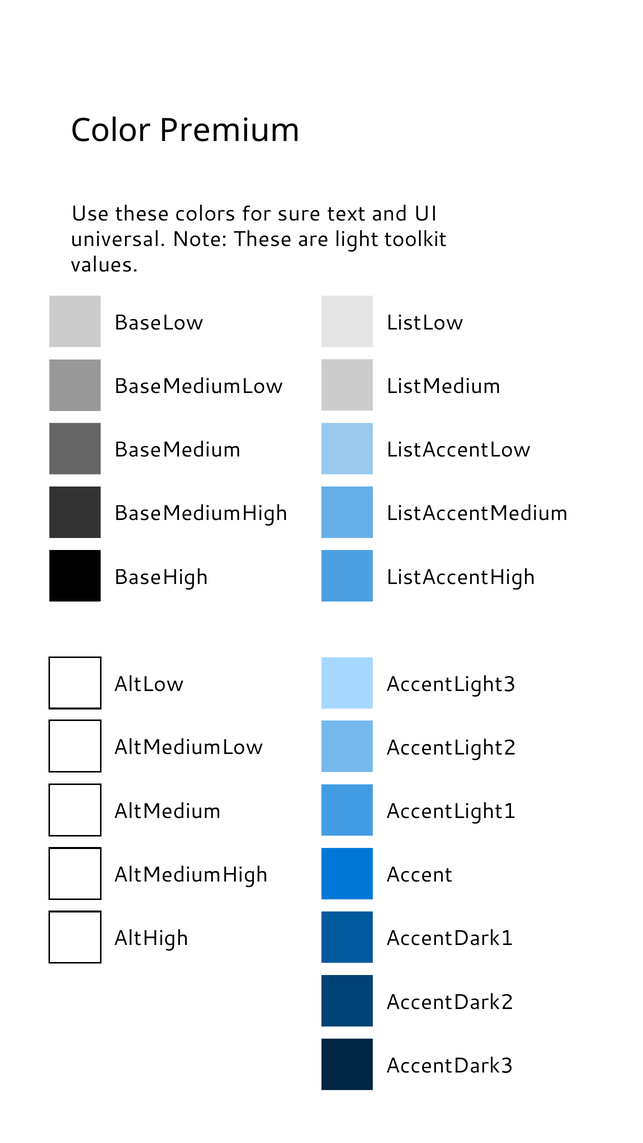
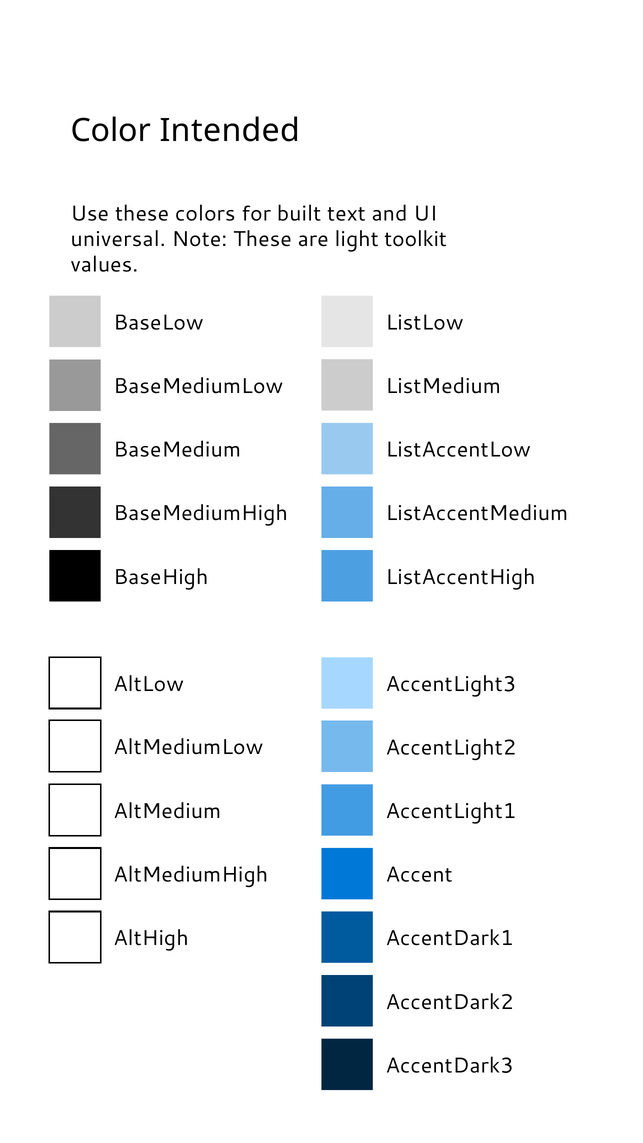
Premium: Premium -> Intended
sure: sure -> built
